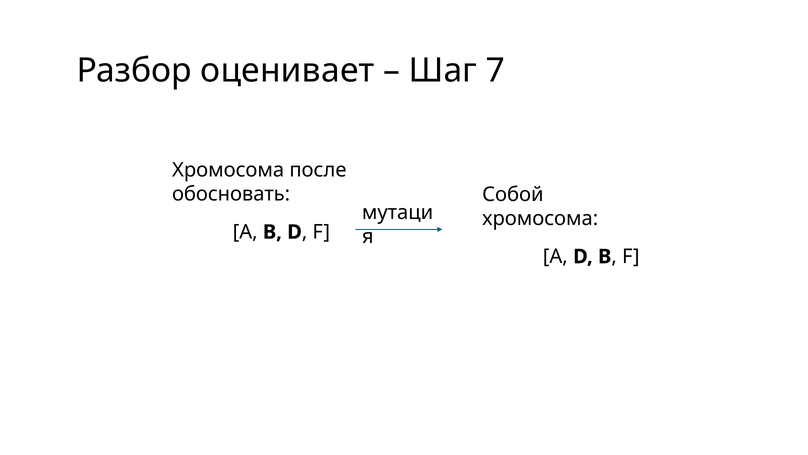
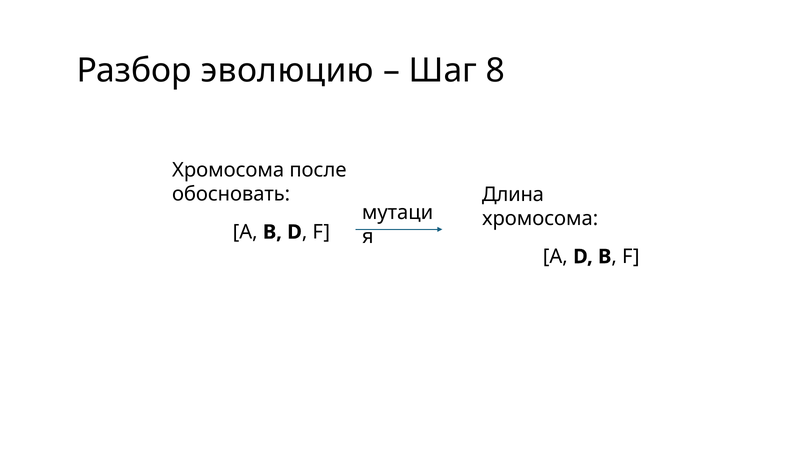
оценивает: оценивает -> эволюцию
7: 7 -> 8
Собой: Собой -> Длина
